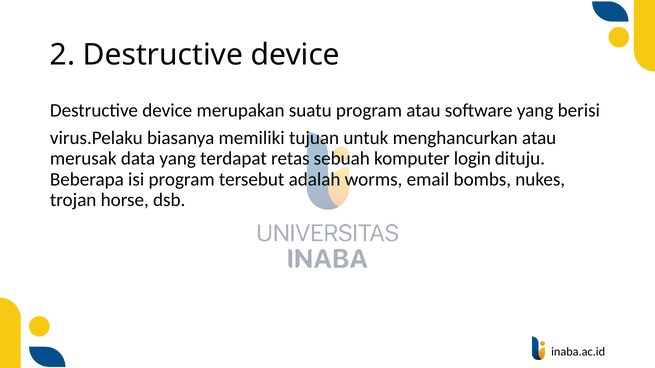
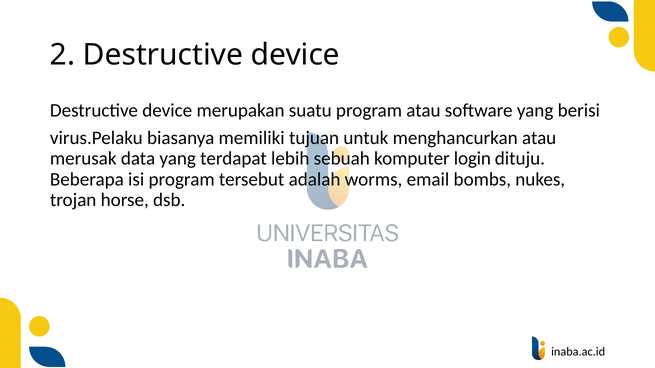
retas: retas -> lebih
